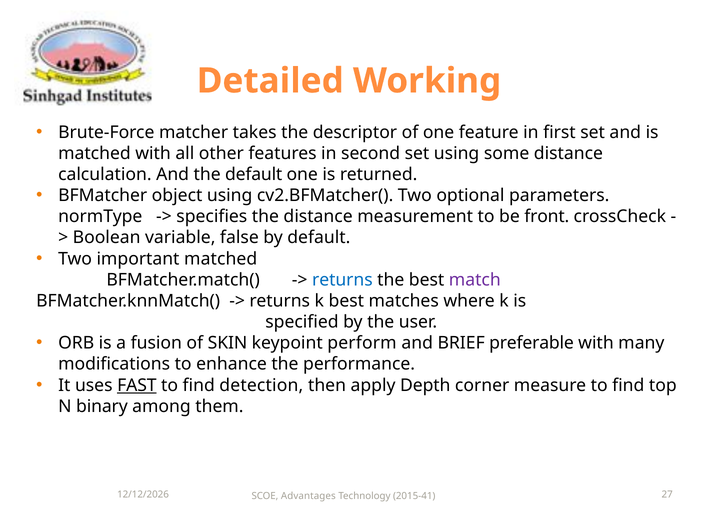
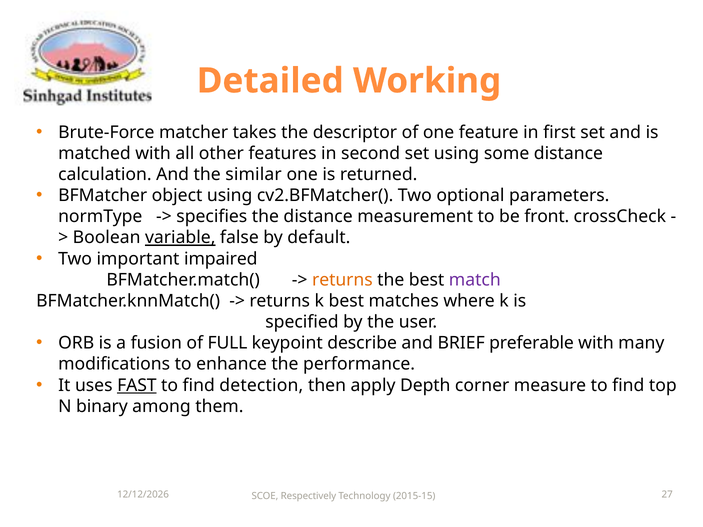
the default: default -> similar
variable underline: none -> present
important matched: matched -> impaired
returns at (342, 280) colour: blue -> orange
SKIN: SKIN -> FULL
perform: perform -> describe
Advantages: Advantages -> Respectively
2015-41: 2015-41 -> 2015-15
